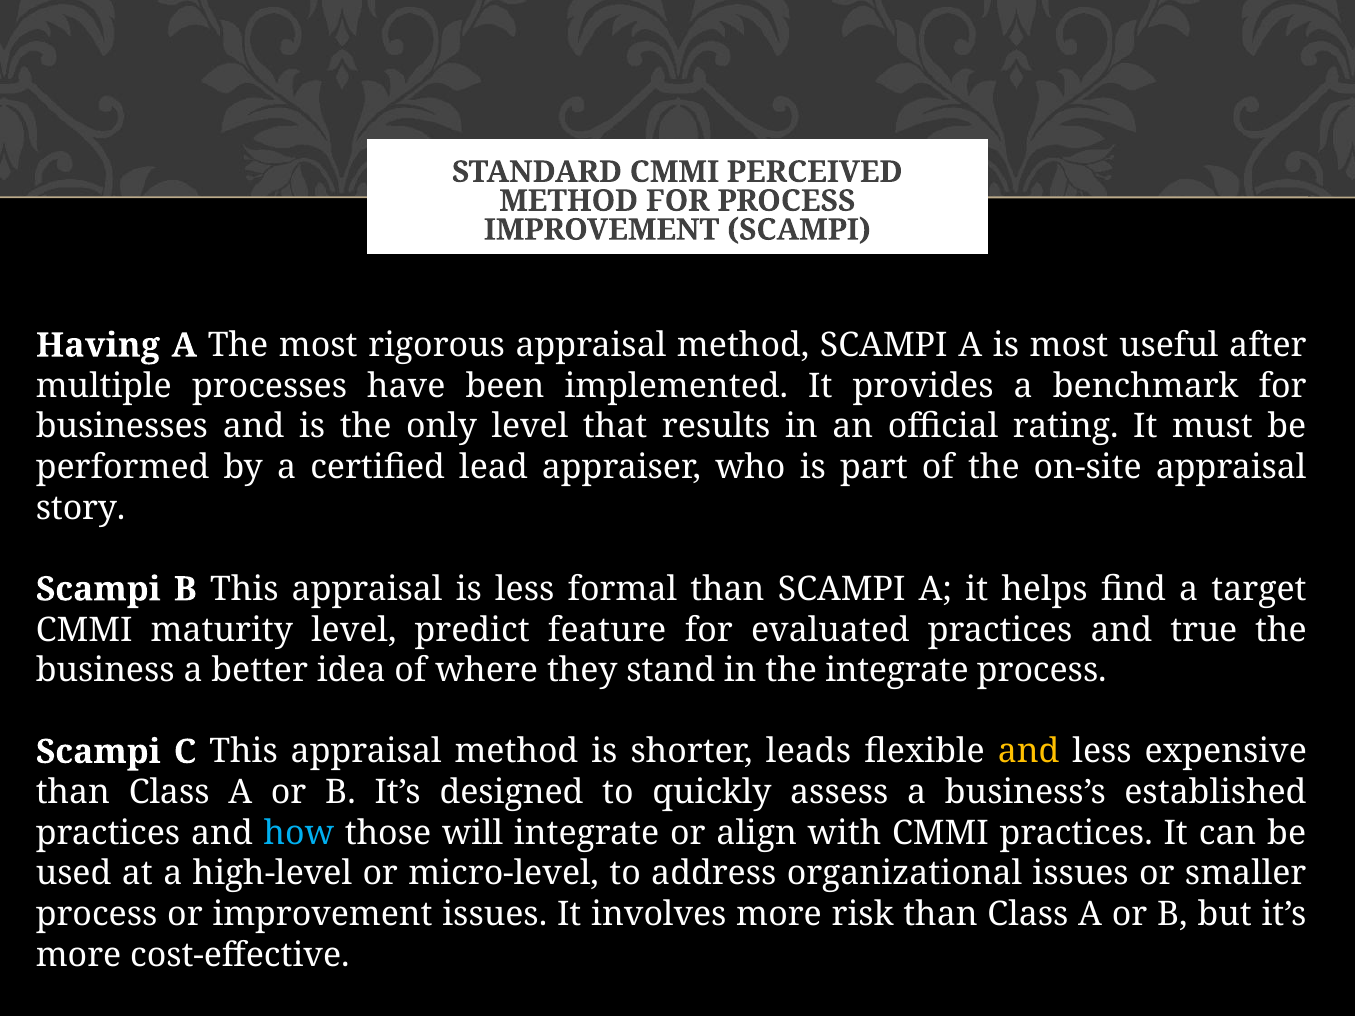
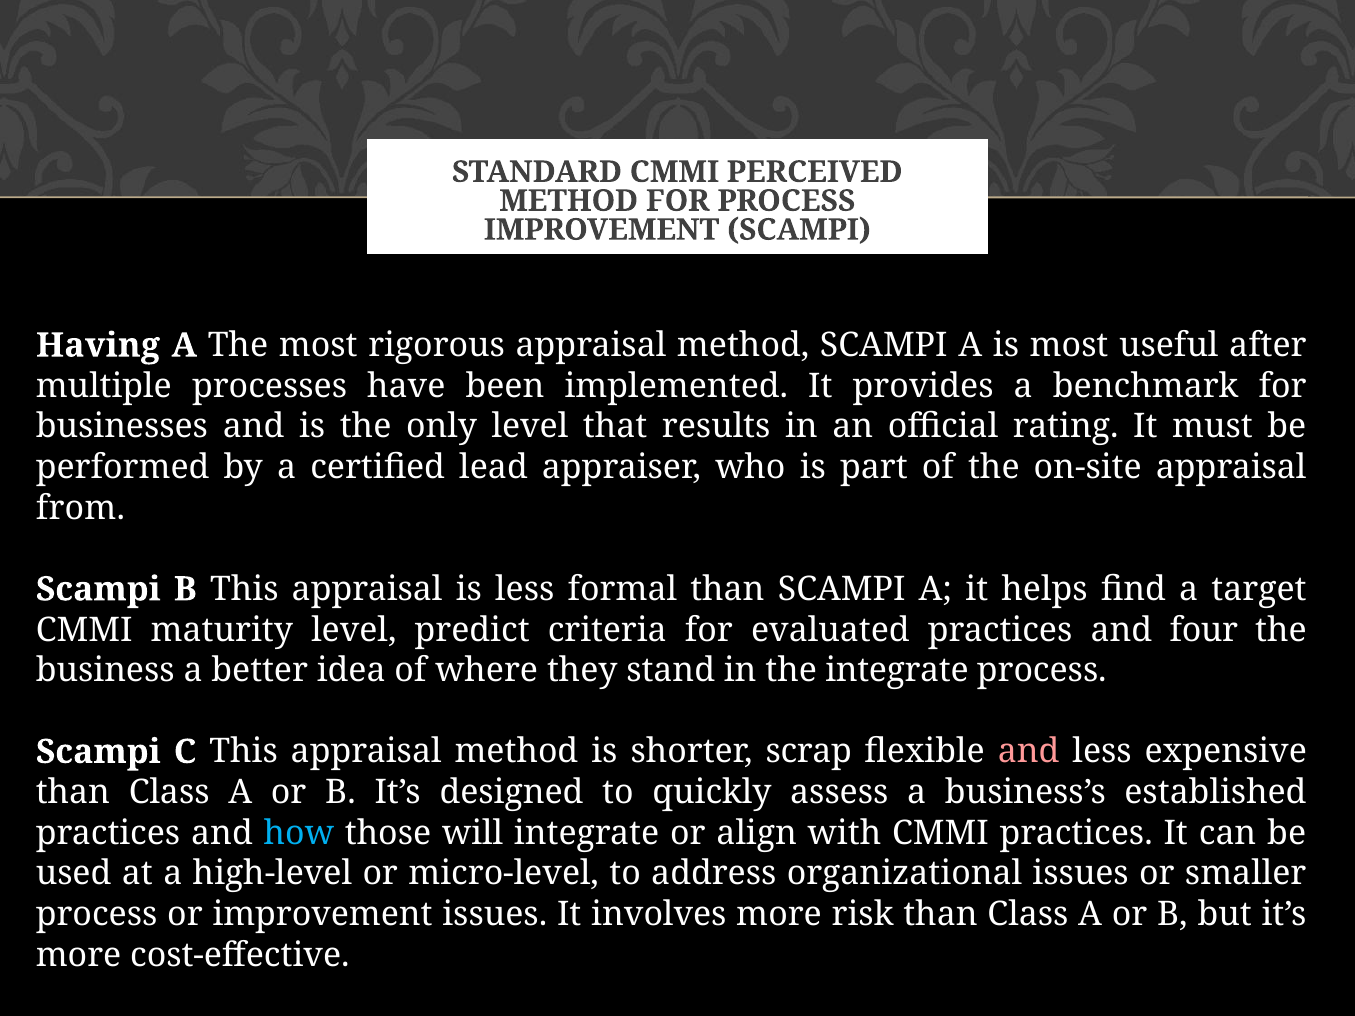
story: story -> from
feature: feature -> criteria
true: true -> four
leads: leads -> scrap
and at (1029, 752) colour: yellow -> pink
